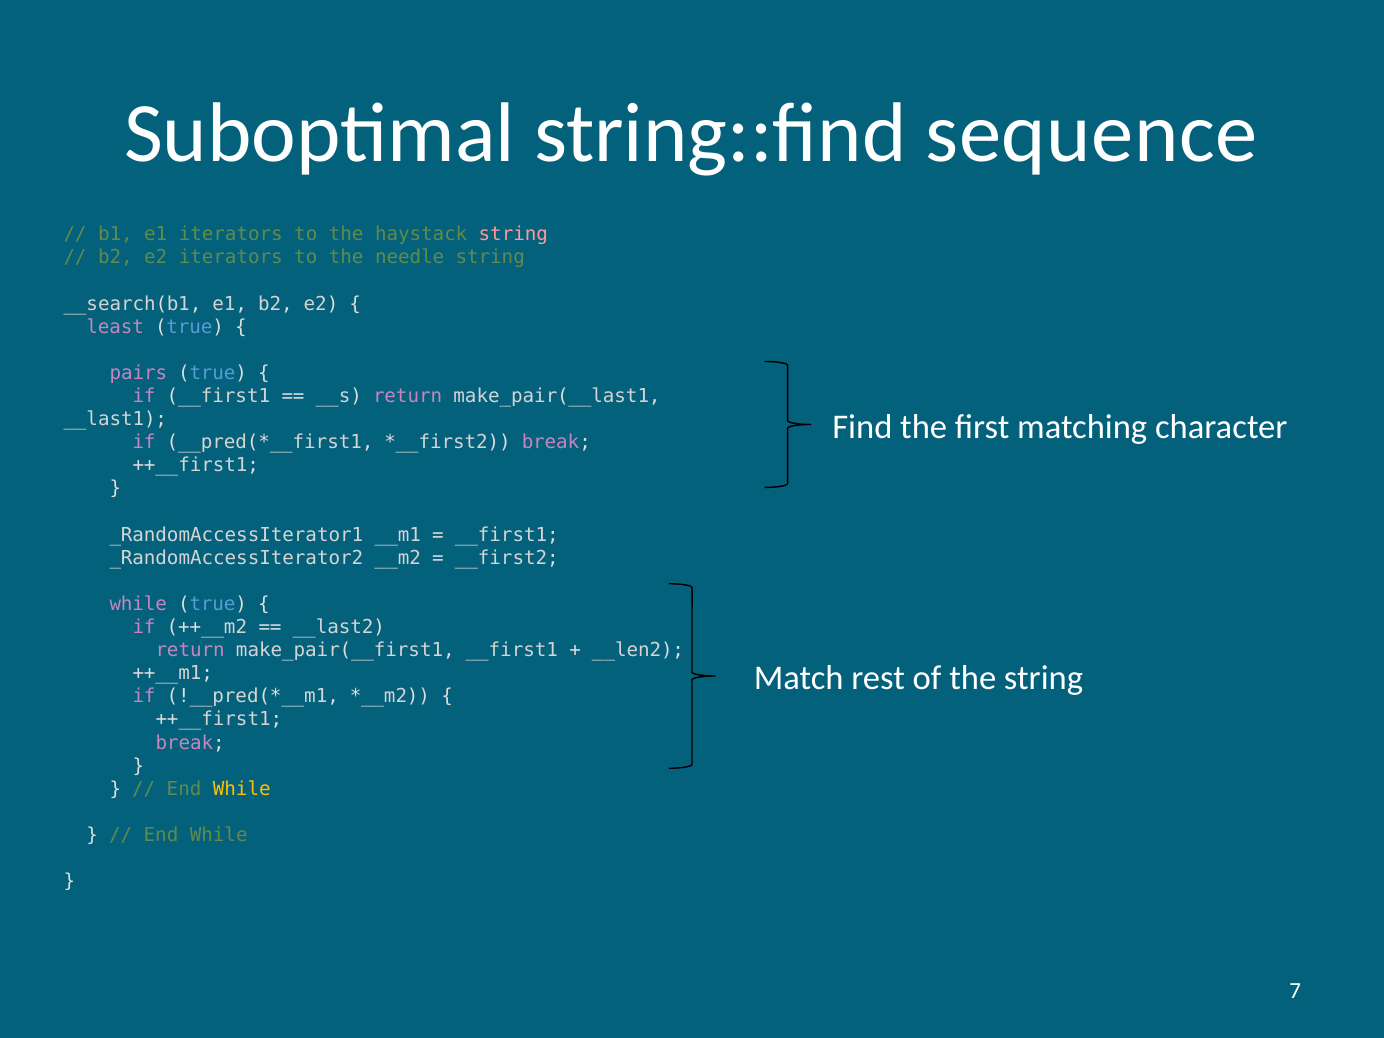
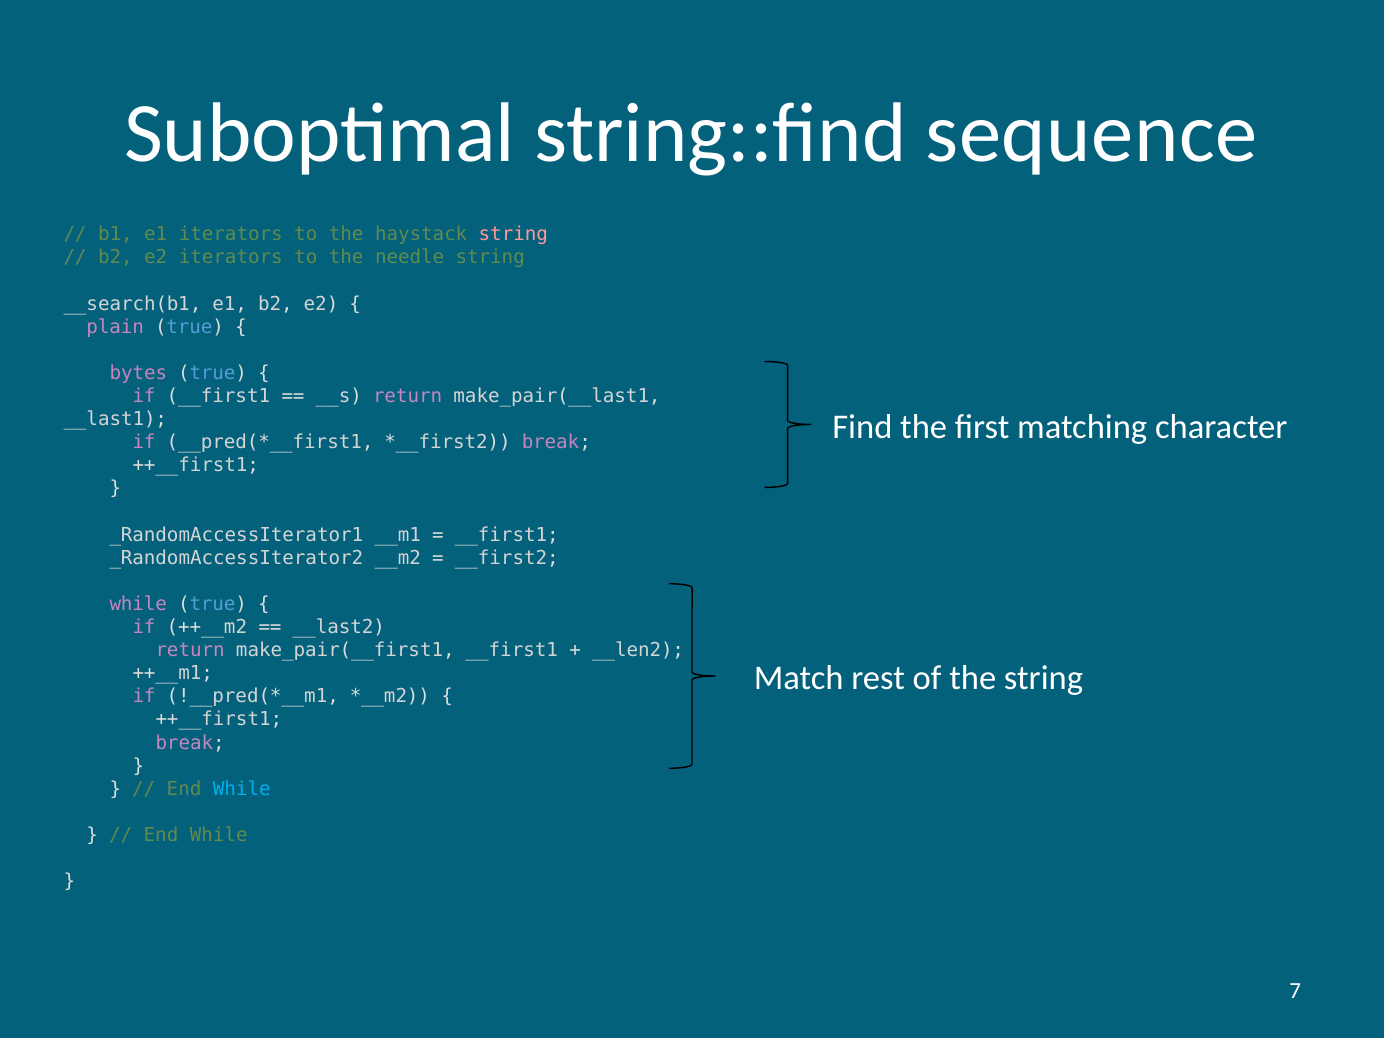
least: least -> plain
pairs: pairs -> bytes
While at (242, 789) colour: yellow -> light blue
